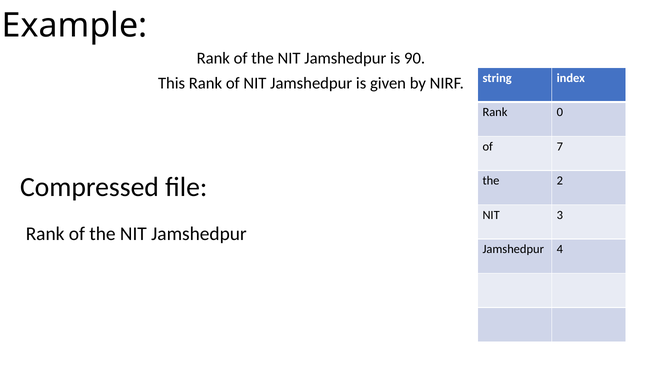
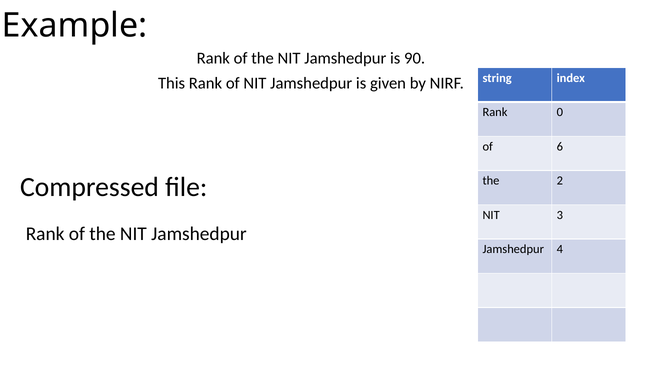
7: 7 -> 6
